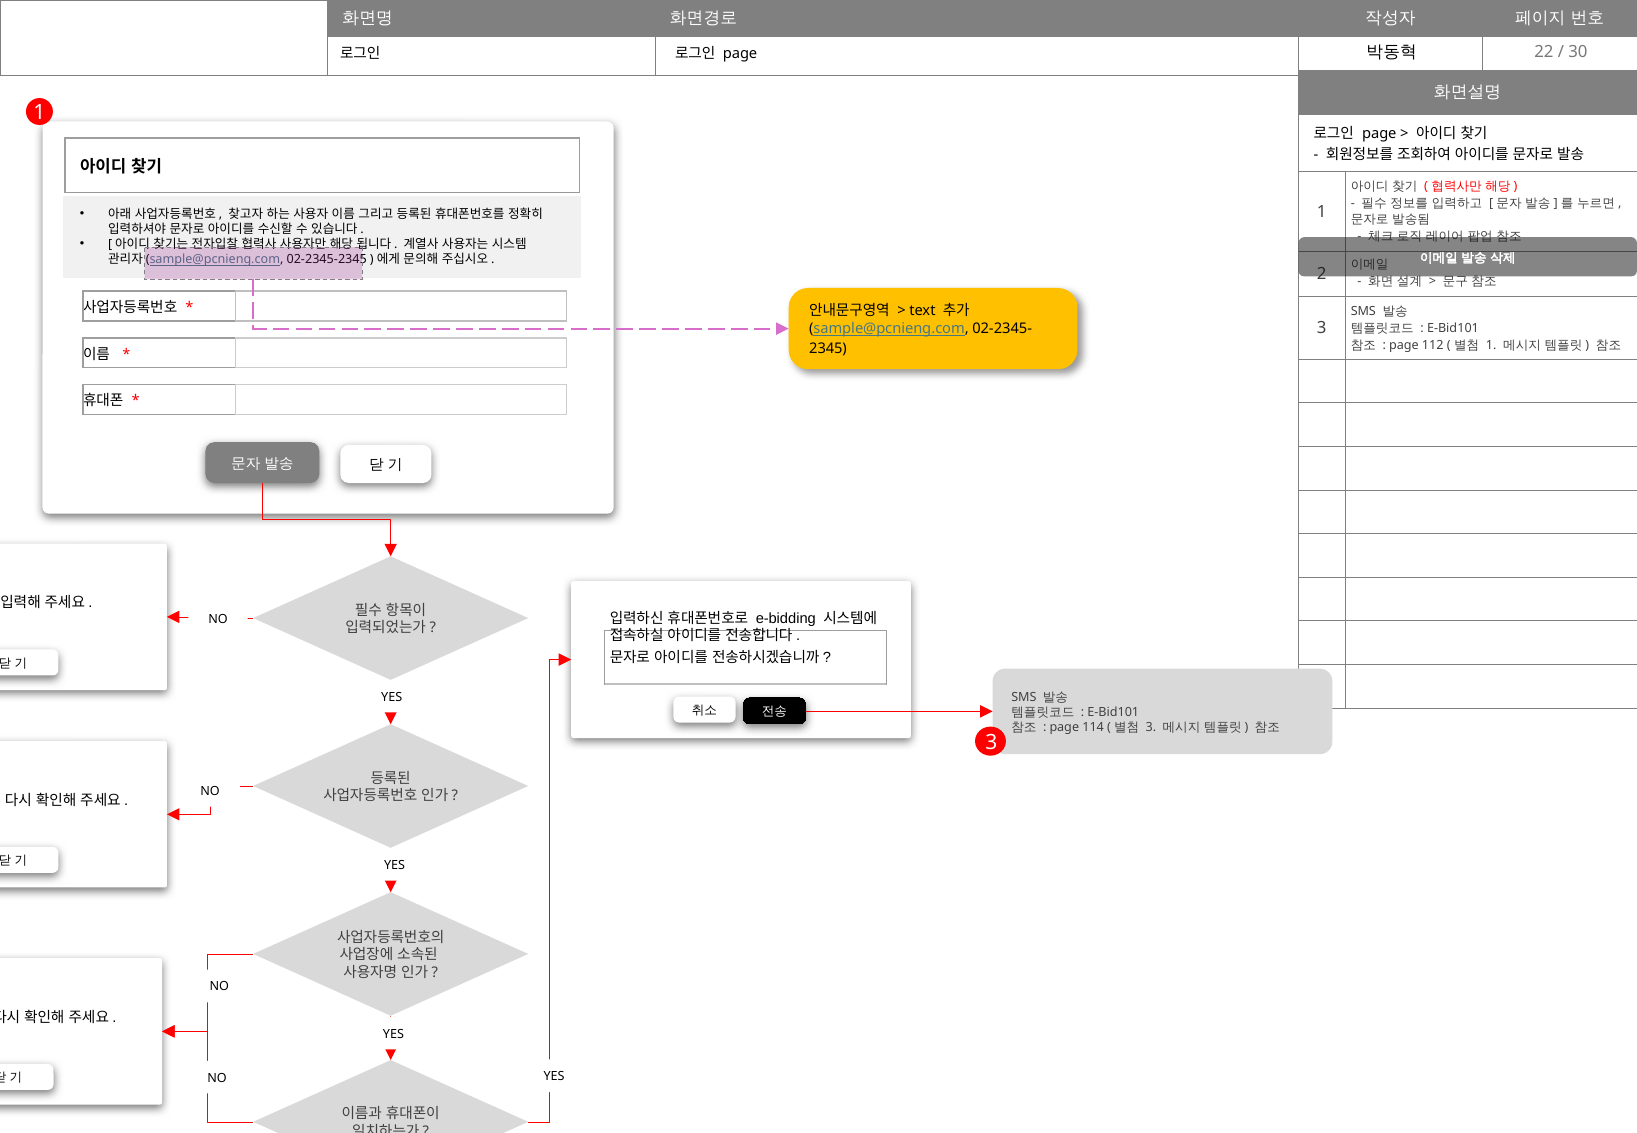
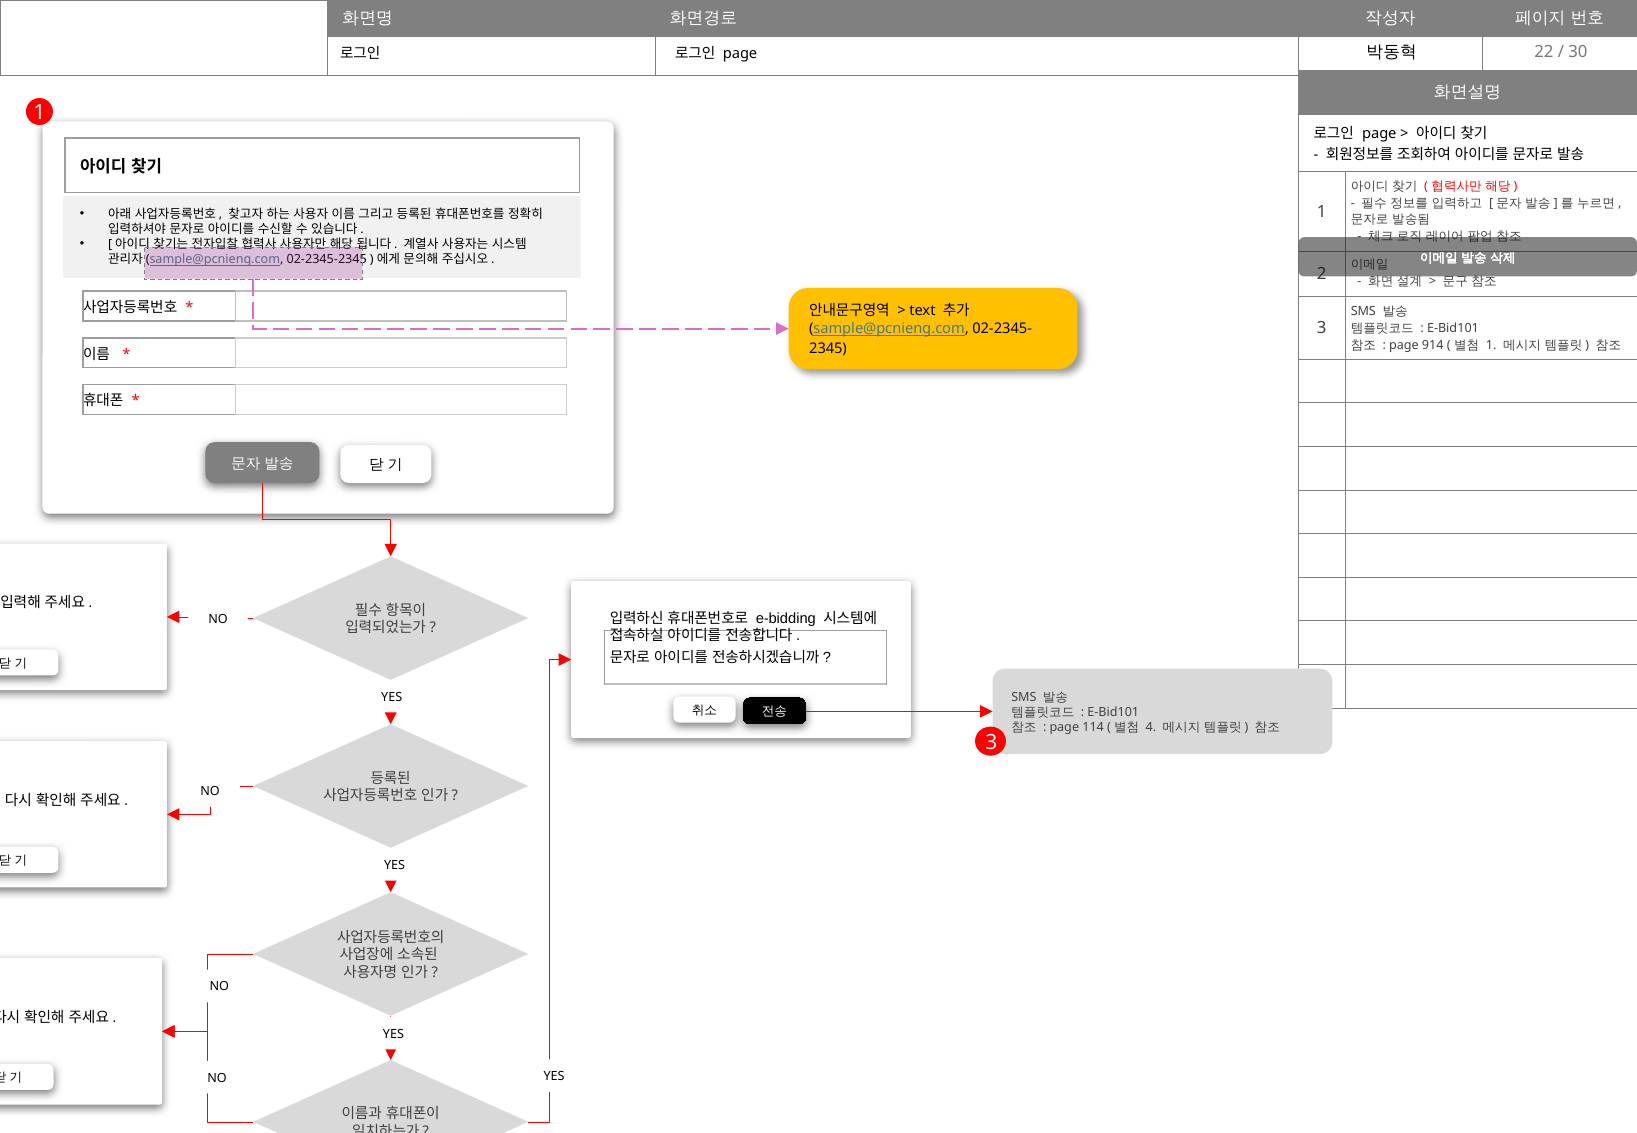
112: 112 -> 914
3 at (1151, 728): 3 -> 4
